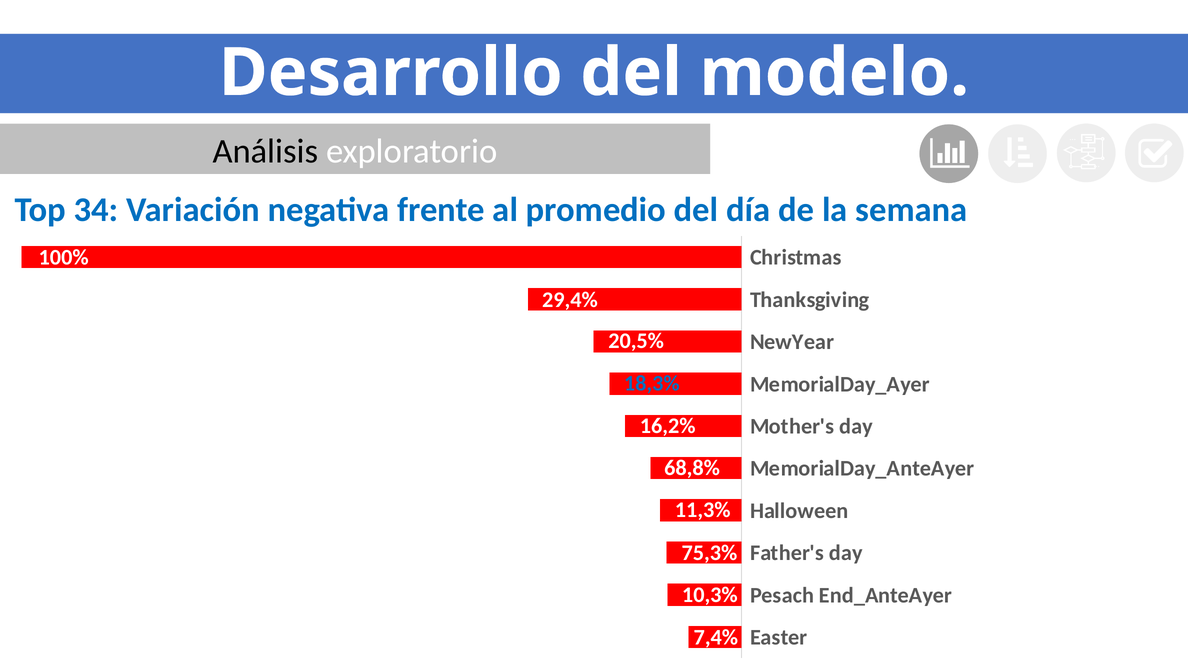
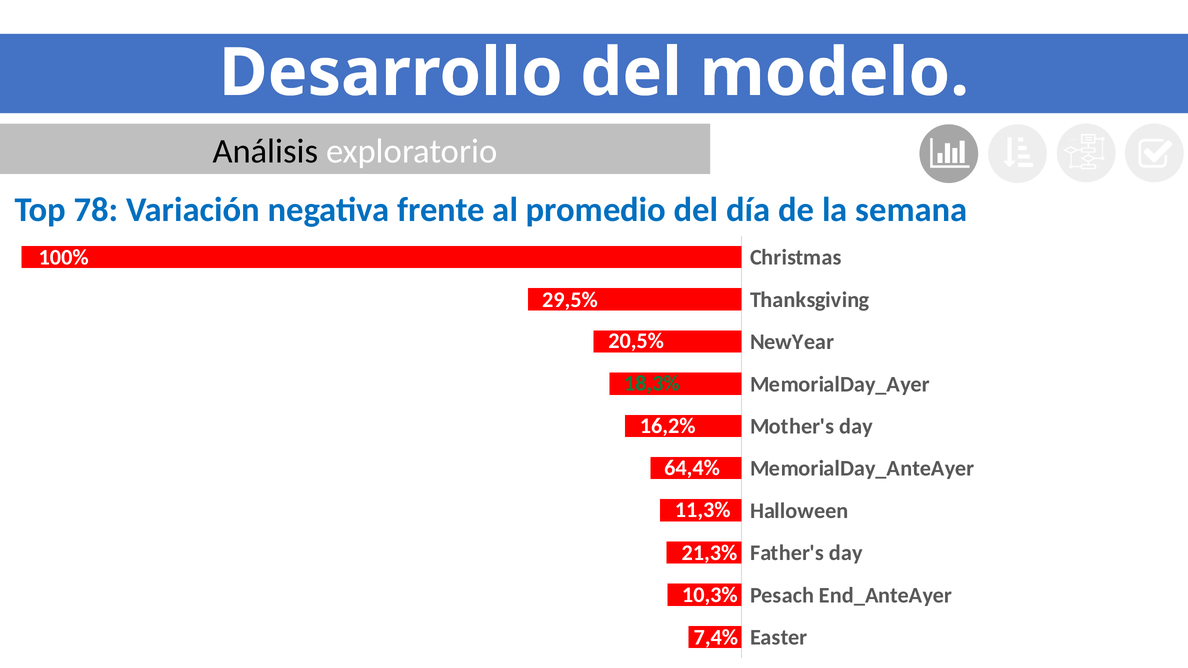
34: 34 -> 78
29,4%: 29,4% -> 29,5%
18,3% colour: blue -> green
68,8%: 68,8% -> 64,4%
75,3%: 75,3% -> 21,3%
